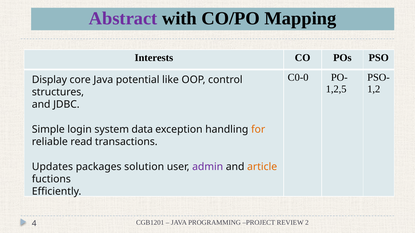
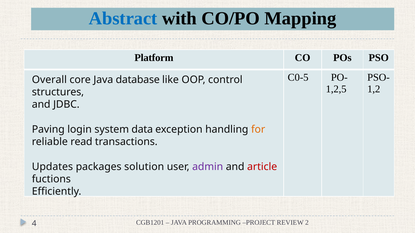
Abstract colour: purple -> blue
Interests: Interests -> Platform
C0-0: C0-0 -> C0-5
Display: Display -> Overall
potential: potential -> database
Simple: Simple -> Paving
article colour: orange -> red
